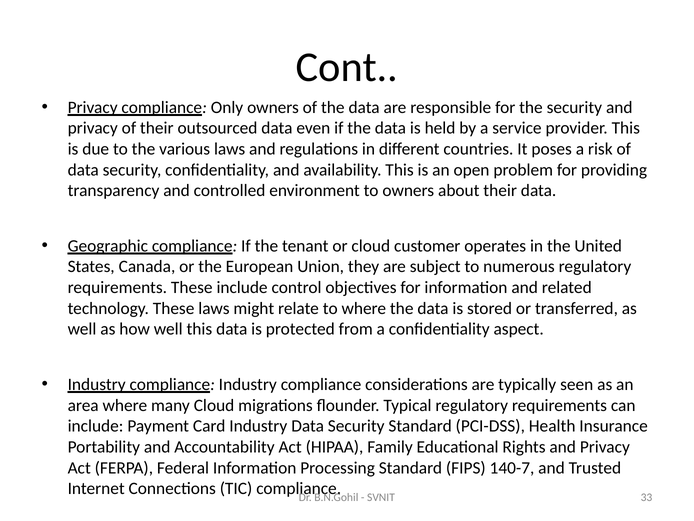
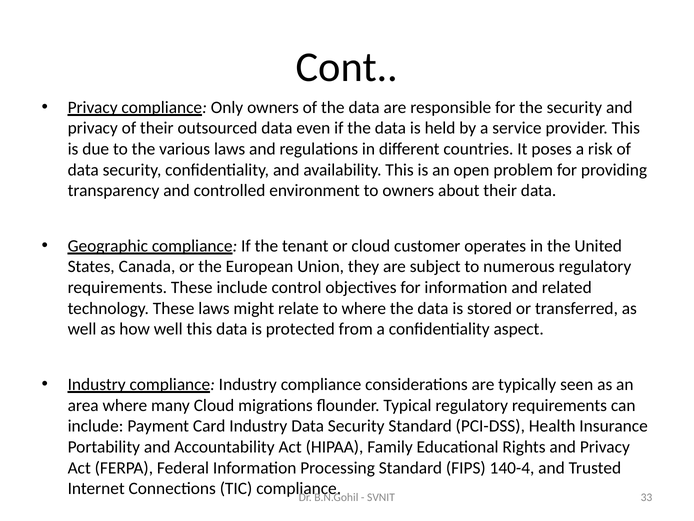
140-7: 140-7 -> 140-4
